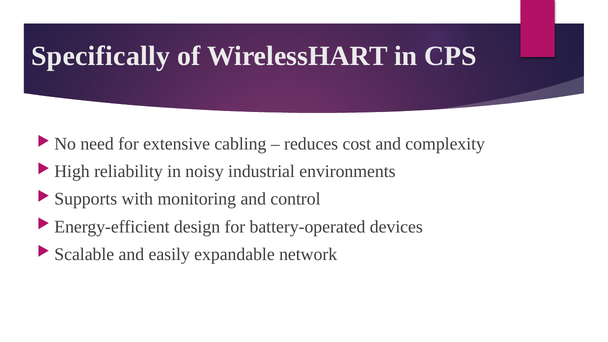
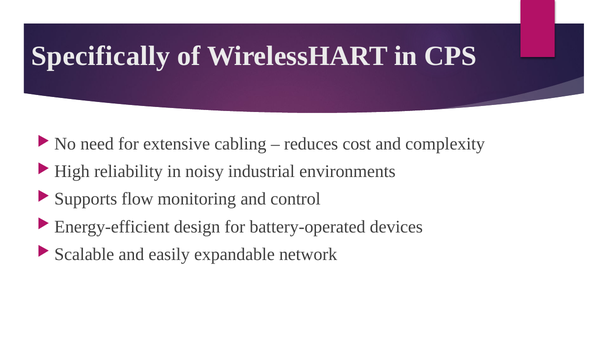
with: with -> flow
